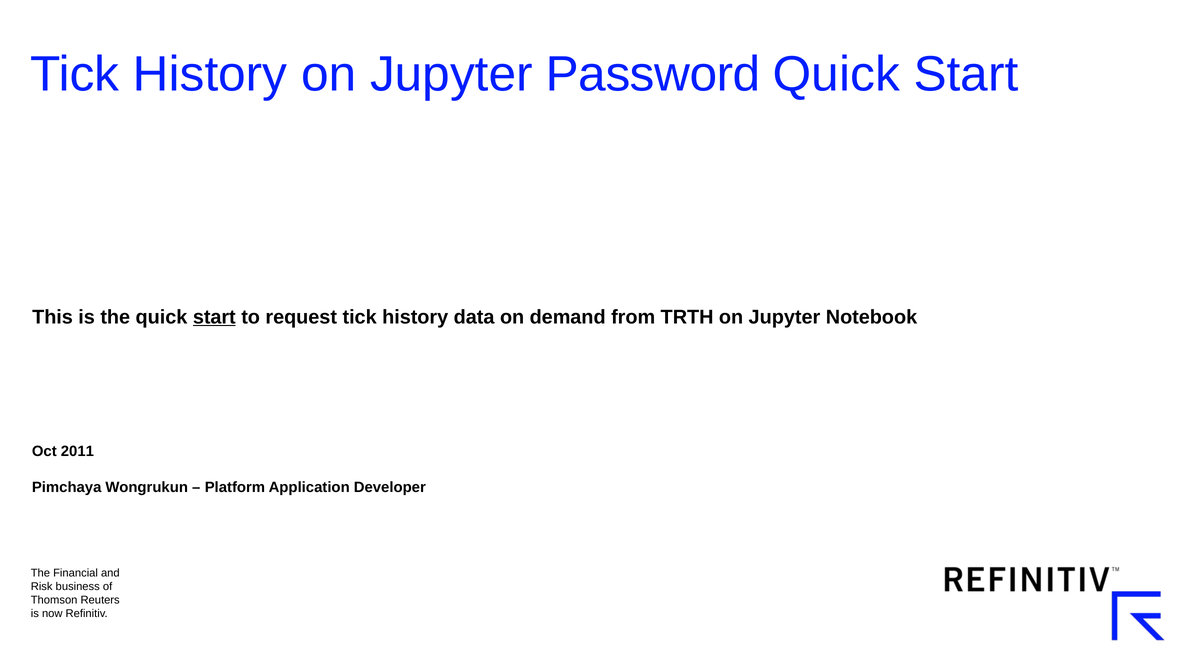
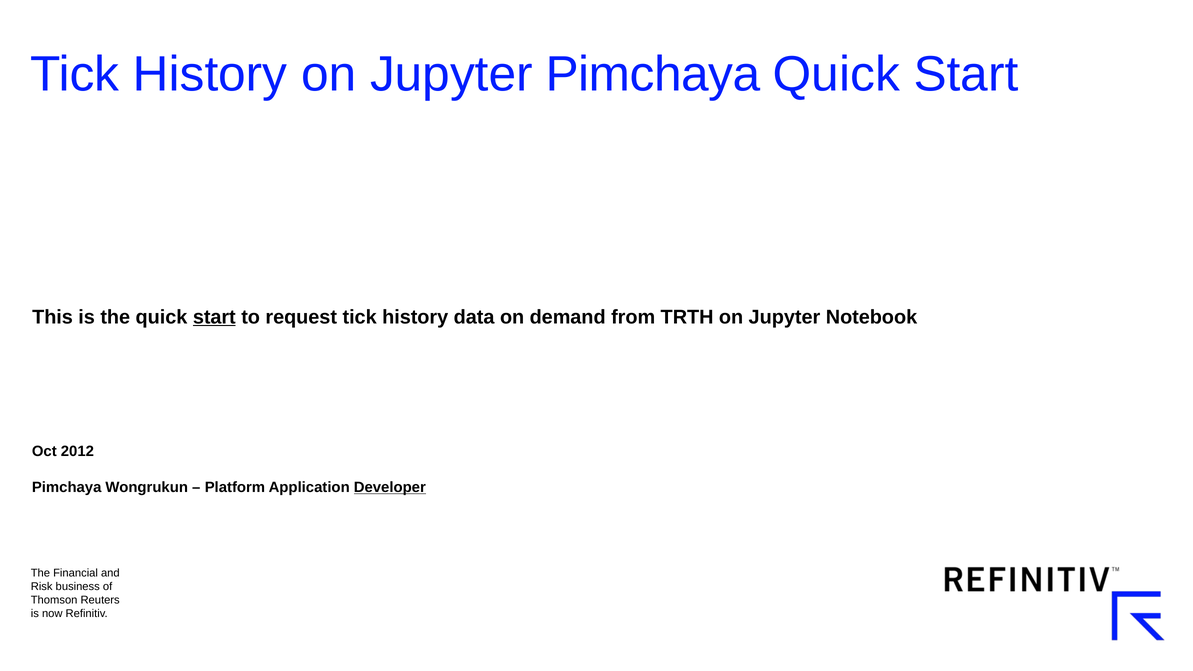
Jupyter Password: Password -> Pimchaya
2011: 2011 -> 2012
Developer underline: none -> present
